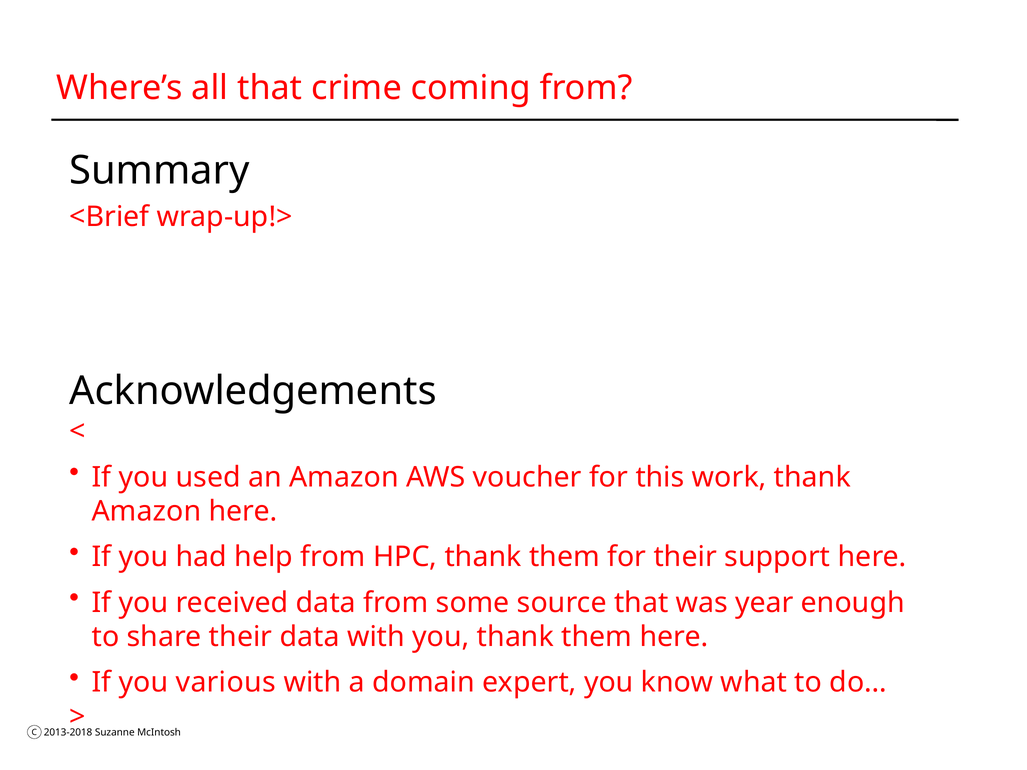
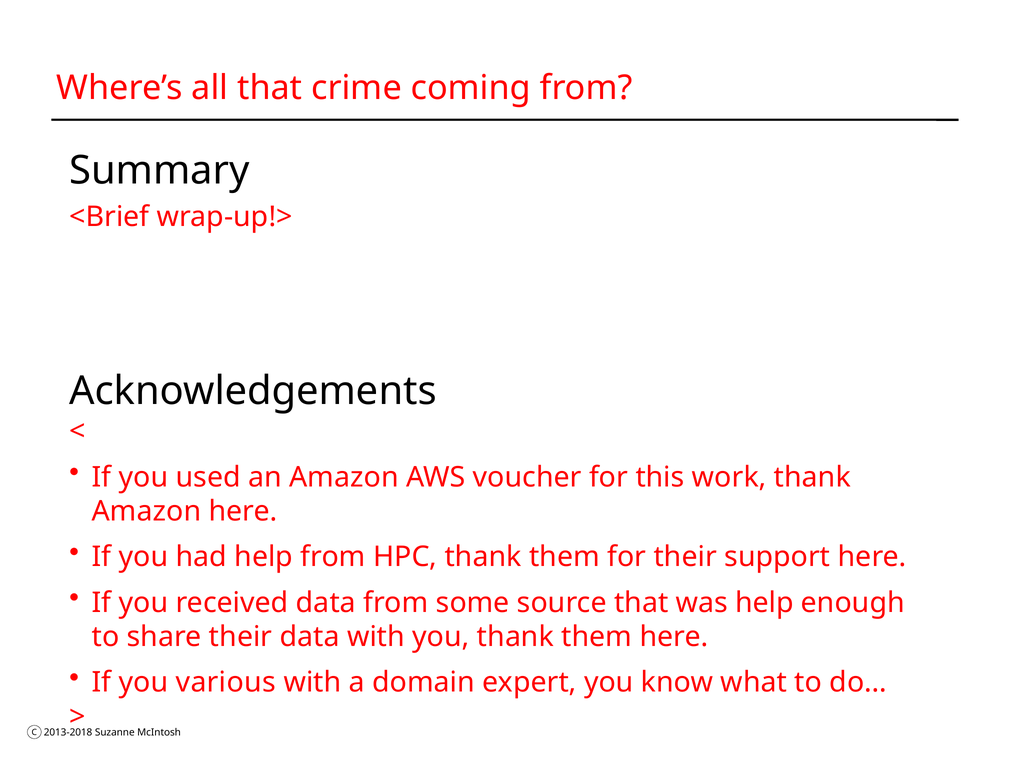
was year: year -> help
